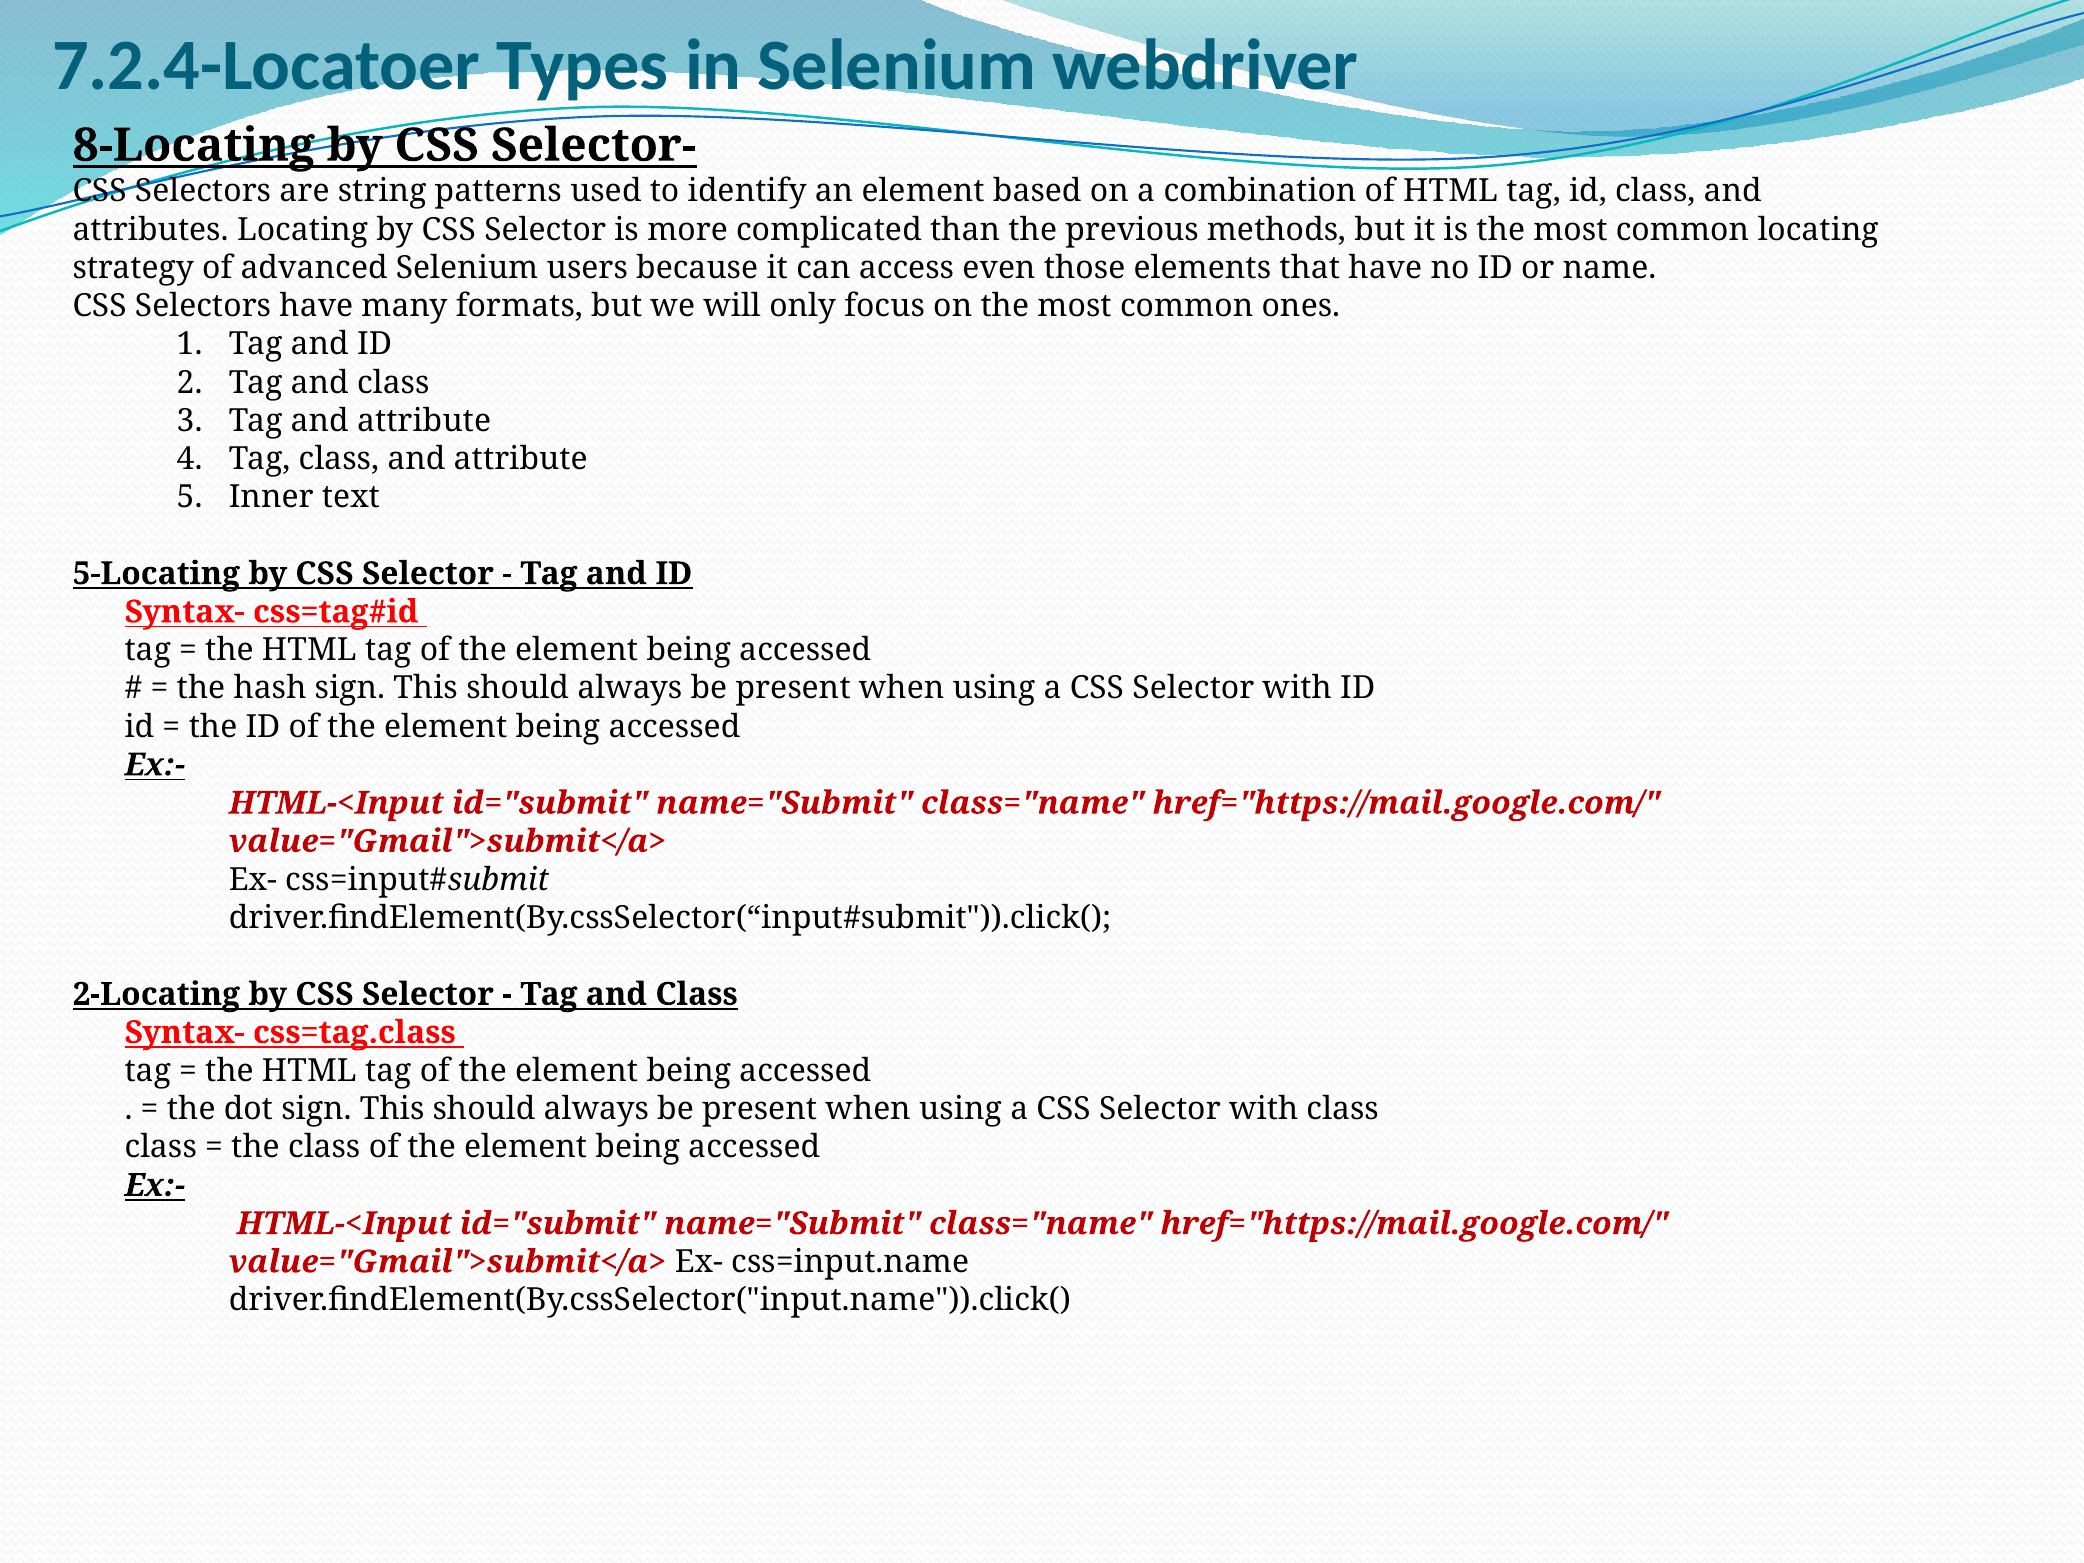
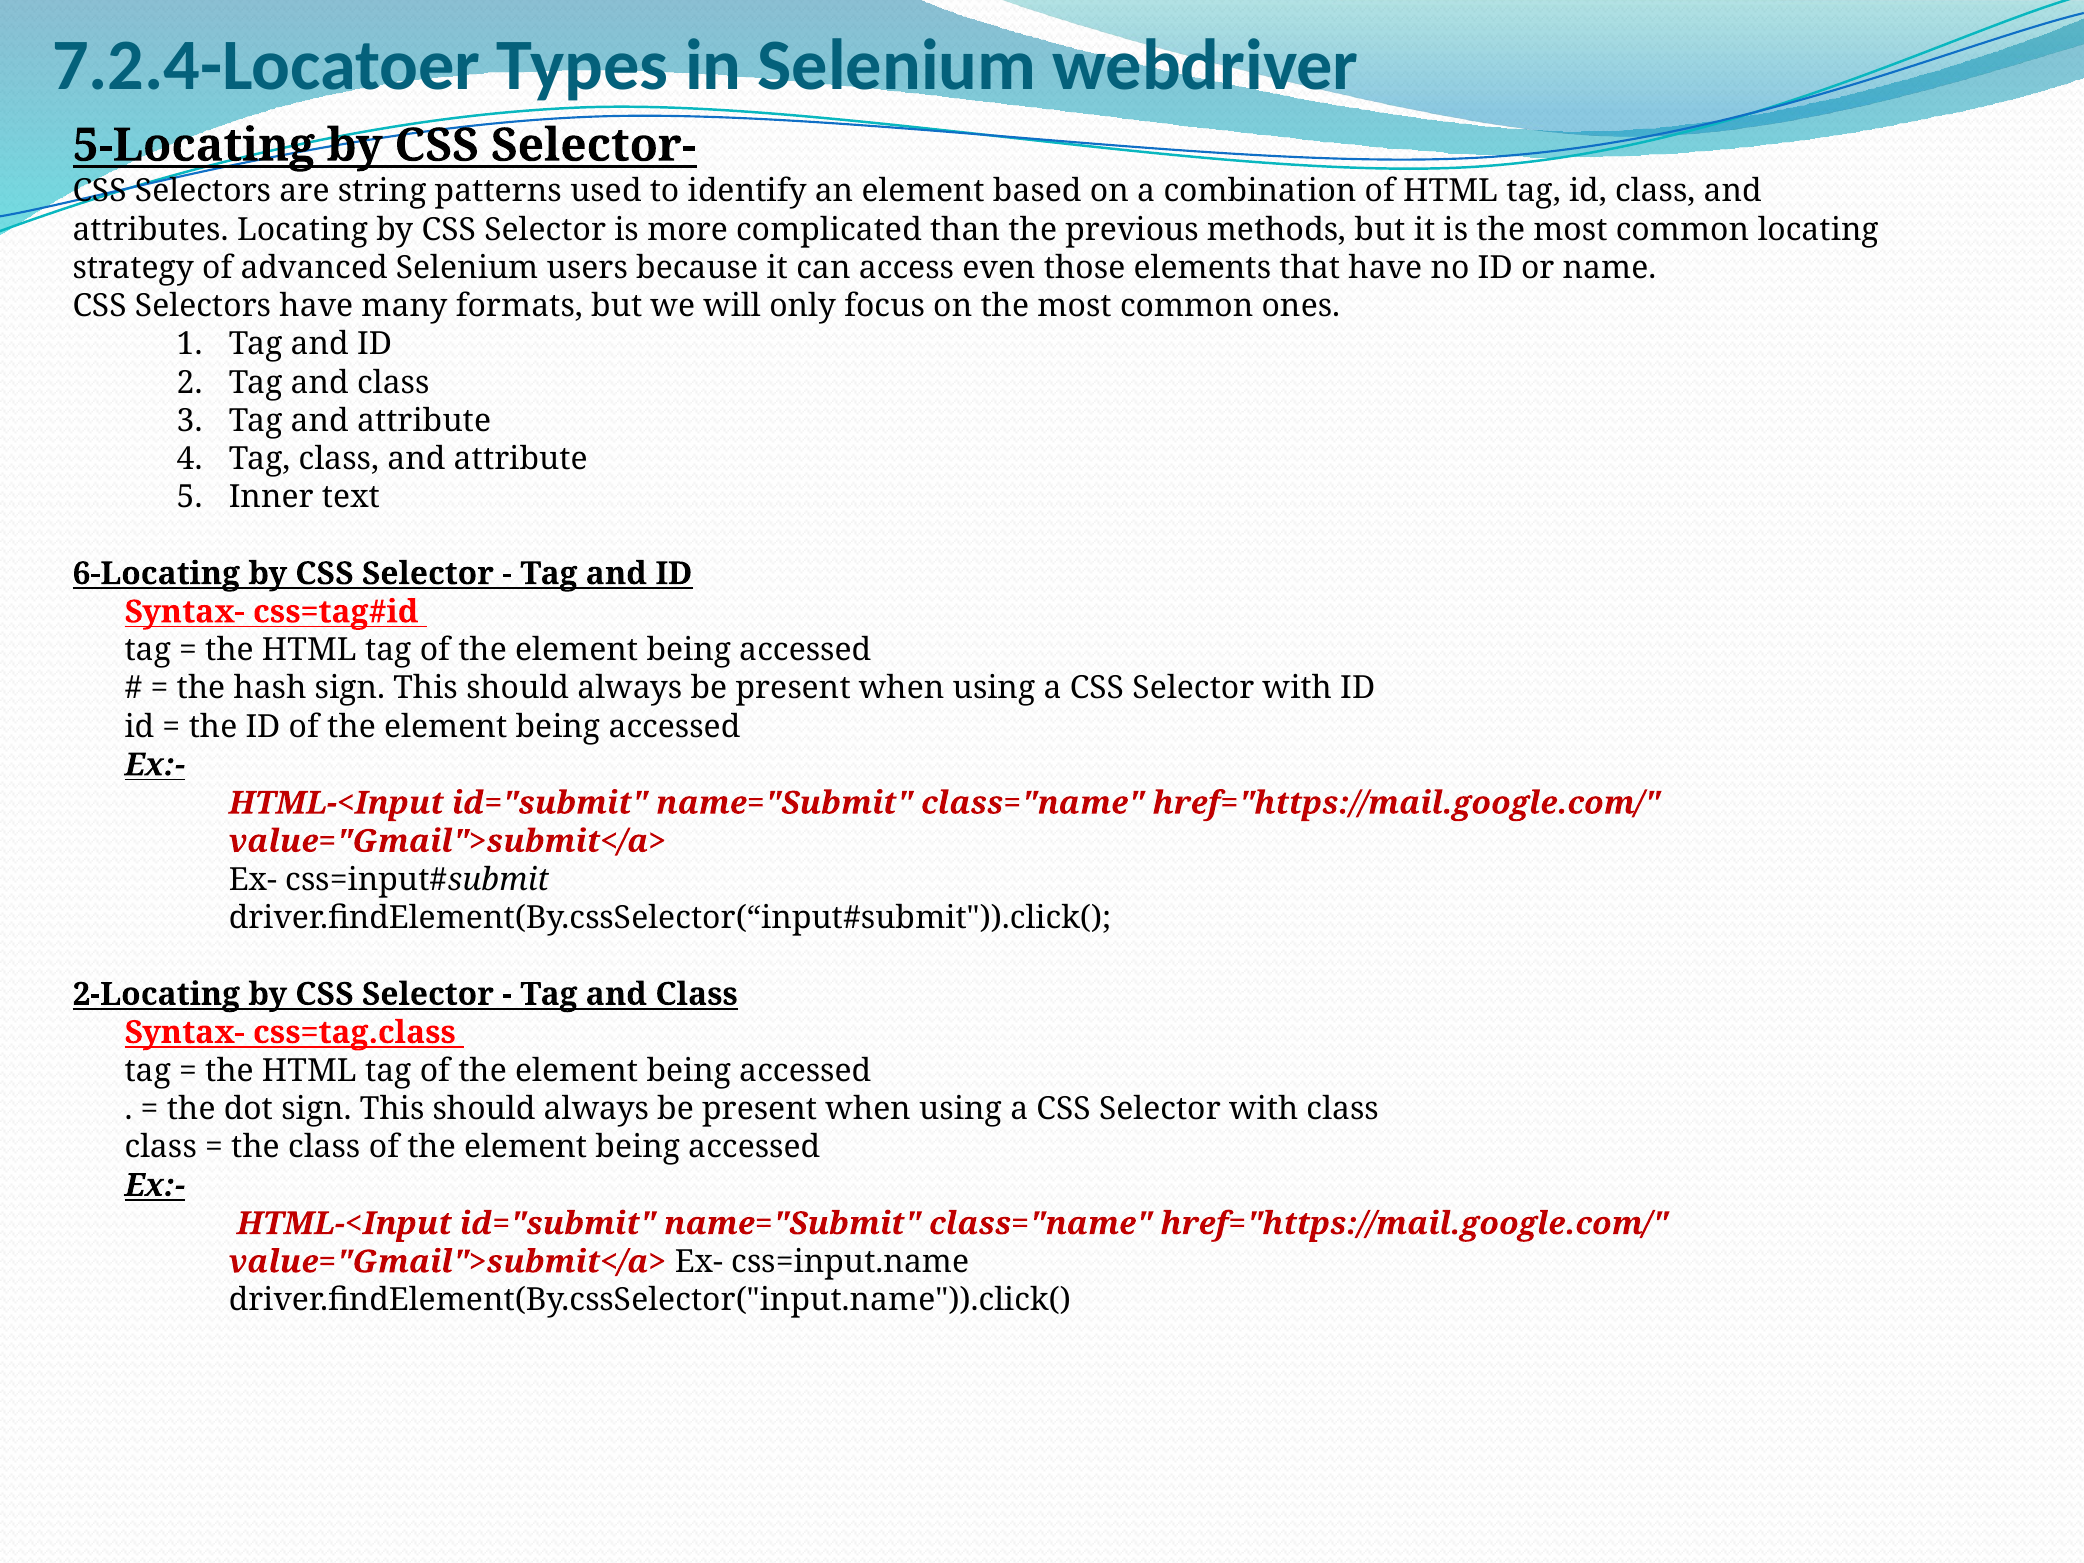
8-Locating: 8-Locating -> 5-Locating
5-Locating: 5-Locating -> 6-Locating
